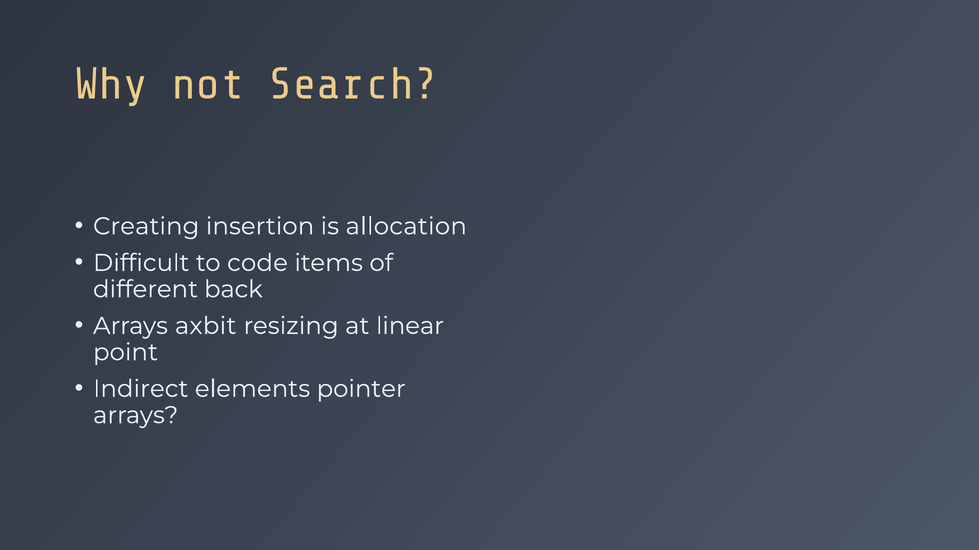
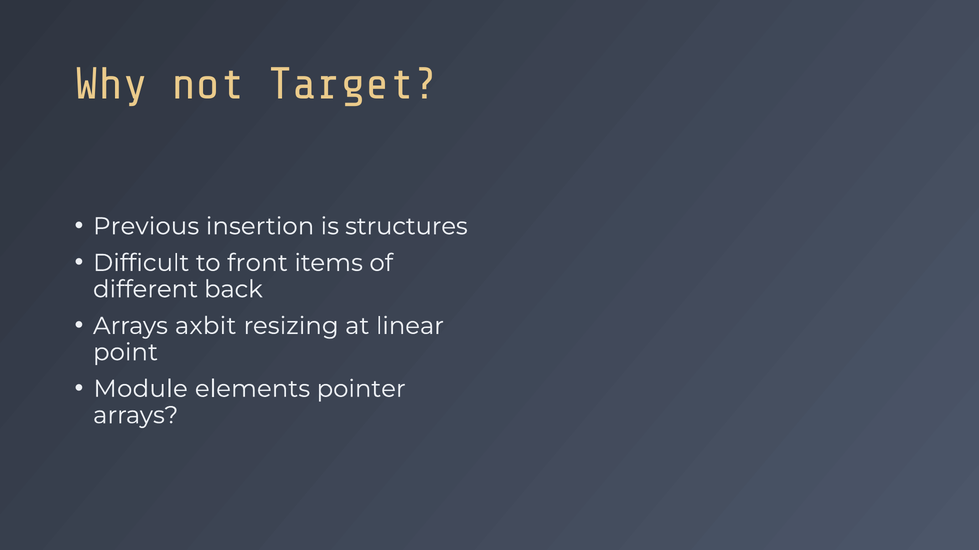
Search: Search -> Target
Creating: Creating -> Previous
allocation: allocation -> structures
code: code -> front
Indirect: Indirect -> Module
